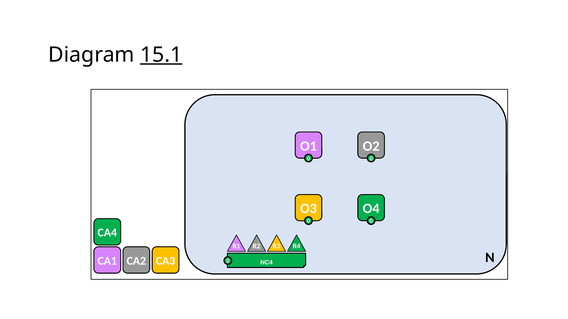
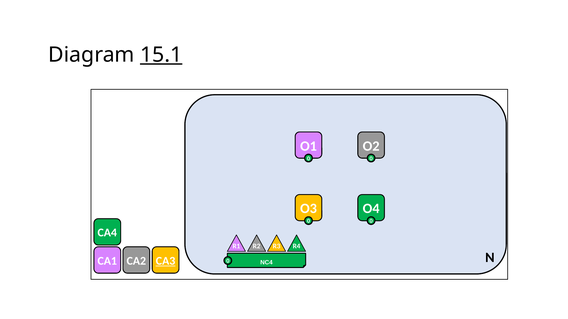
CA3 underline: none -> present
